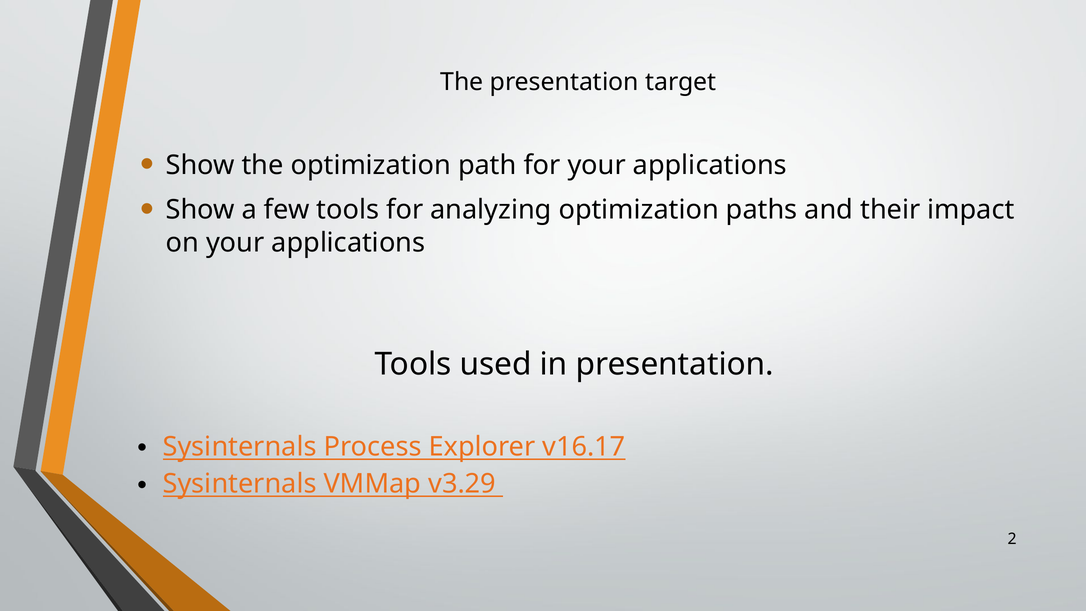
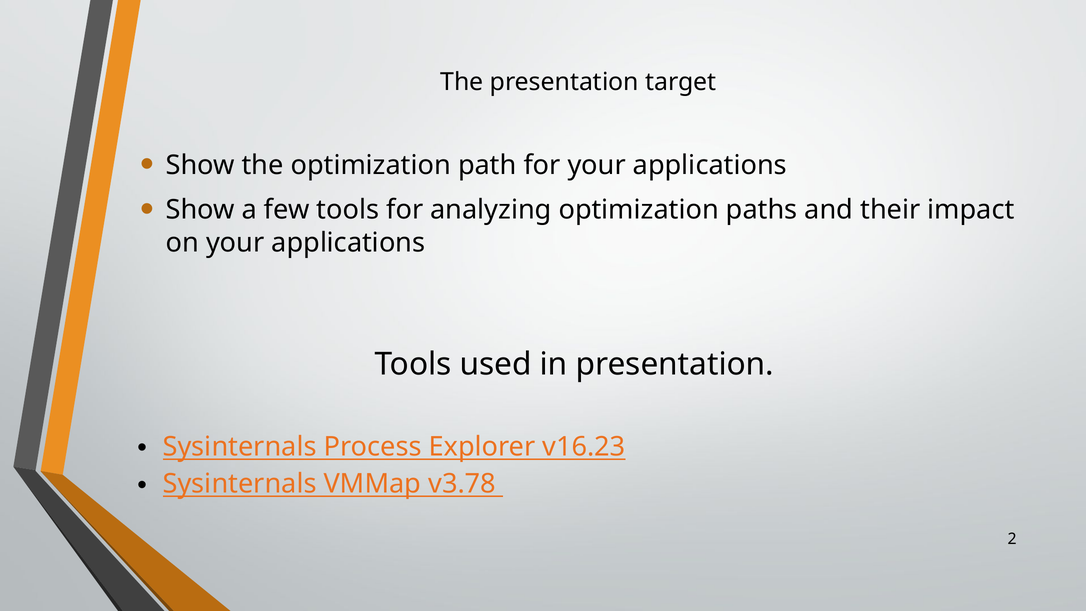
v16.17: v16.17 -> v16.23
v3.29: v3.29 -> v3.78
